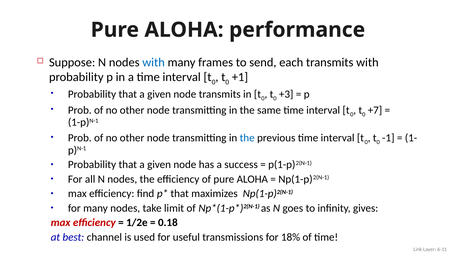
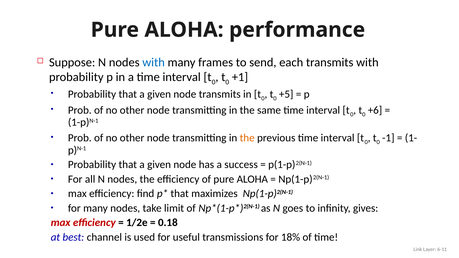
+3: +3 -> +5
+7: +7 -> +6
the at (247, 138) colour: blue -> orange
